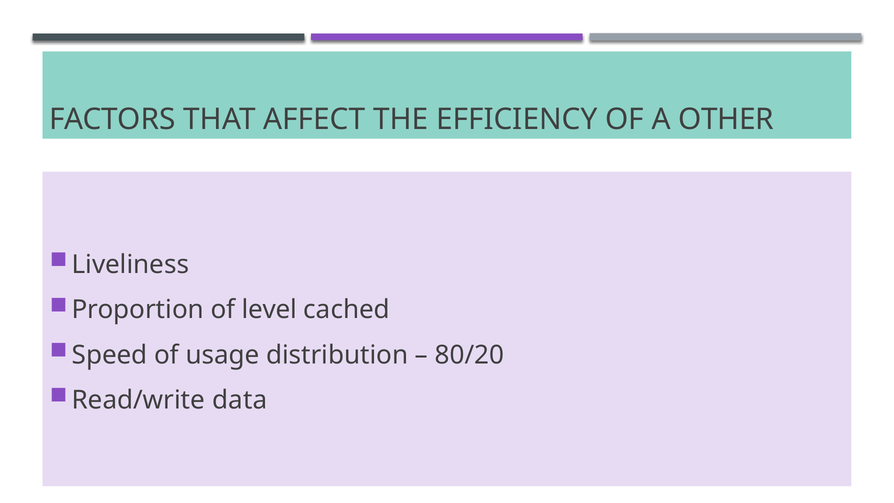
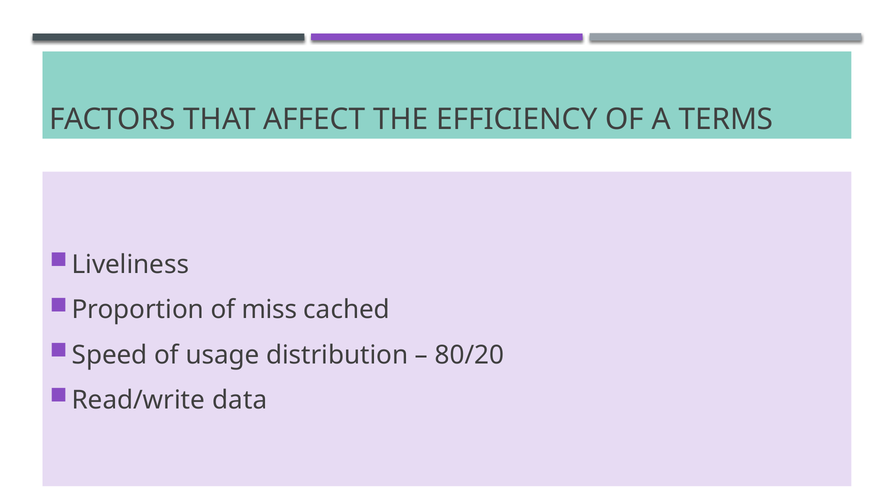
OTHER: OTHER -> TERMS
level: level -> miss
